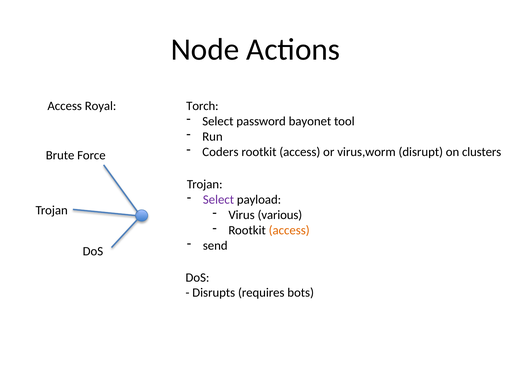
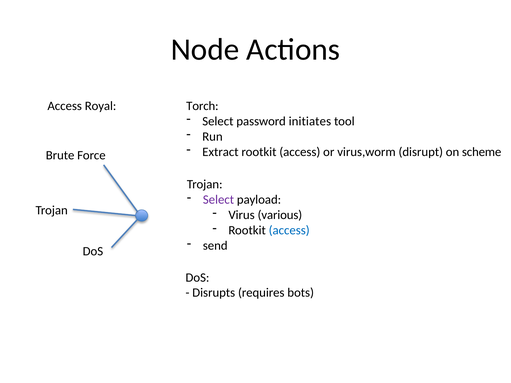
bayonet: bayonet -> initiates
Coders: Coders -> Extract
clusters: clusters -> scheme
access at (289, 230) colour: orange -> blue
